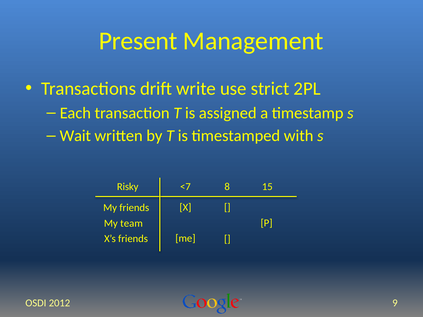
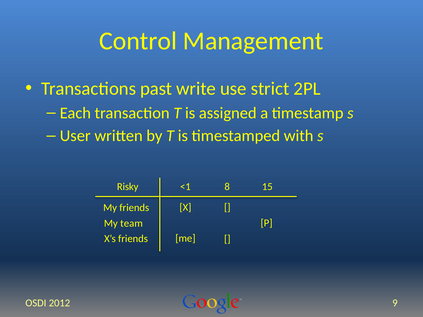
Present: Present -> Control
drift: drift -> past
Wait: Wait -> User
<7: <7 -> <1
